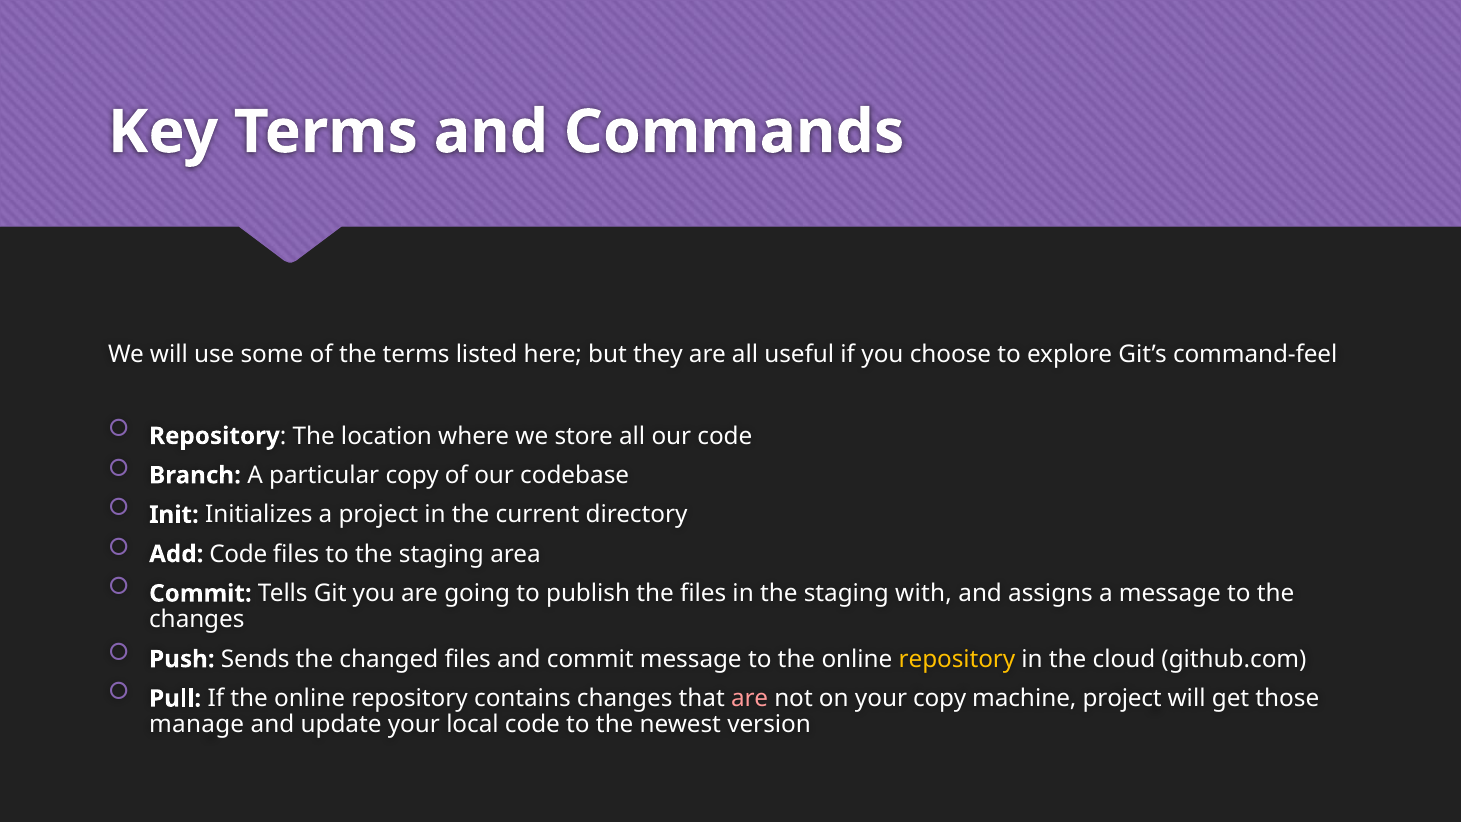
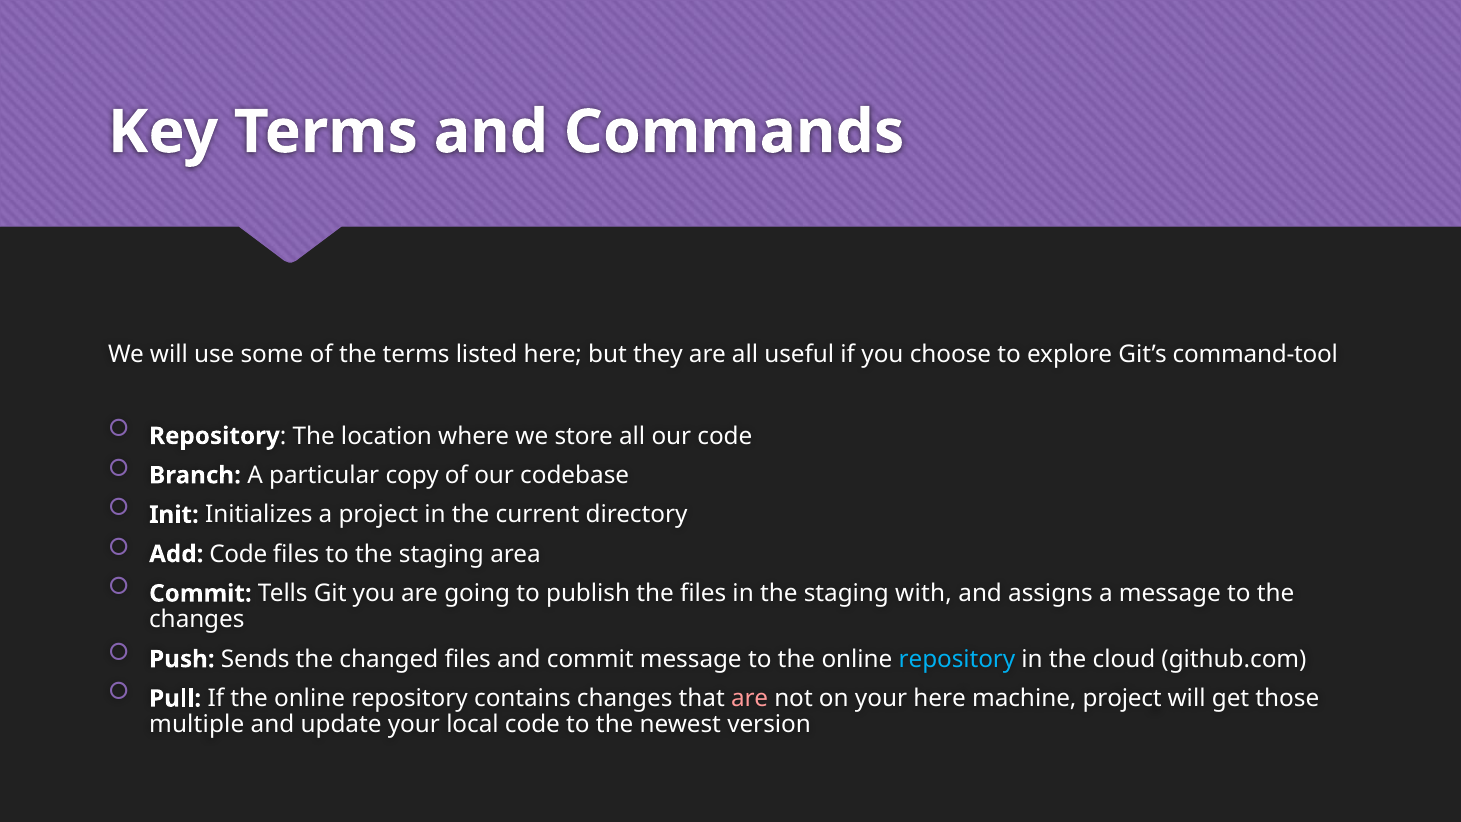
command-feel: command-feel -> command-tool
repository at (957, 659) colour: yellow -> light blue
your copy: copy -> here
manage: manage -> multiple
